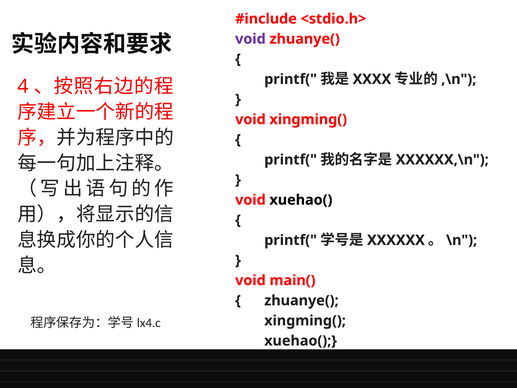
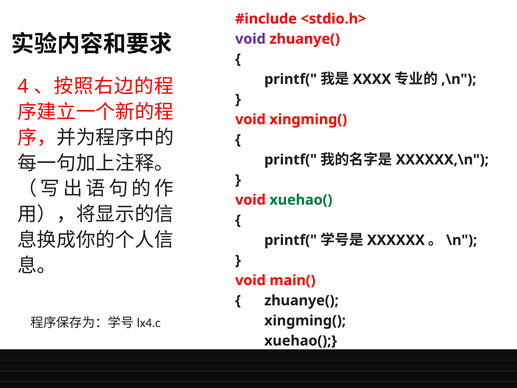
xuehao( at (301, 200) colour: black -> green
